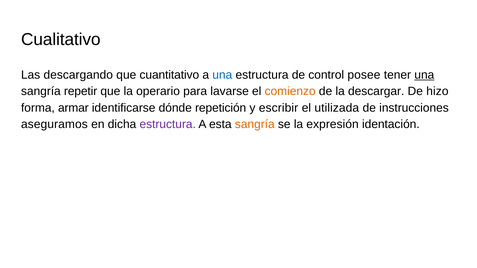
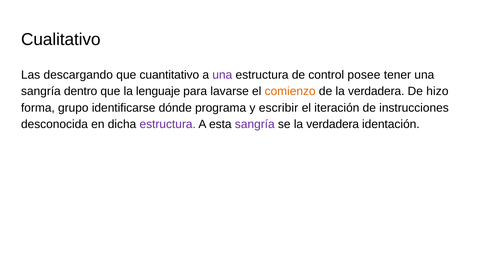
una at (222, 75) colour: blue -> purple
una at (424, 75) underline: present -> none
repetir: repetir -> dentro
operario: operario -> lenguaje
de la descargar: descargar -> verdadera
armar: armar -> grupo
repetición: repetición -> programa
utilizada: utilizada -> iteración
aseguramos: aseguramos -> desconocida
sangría at (255, 124) colour: orange -> purple
se la expresión: expresión -> verdadera
